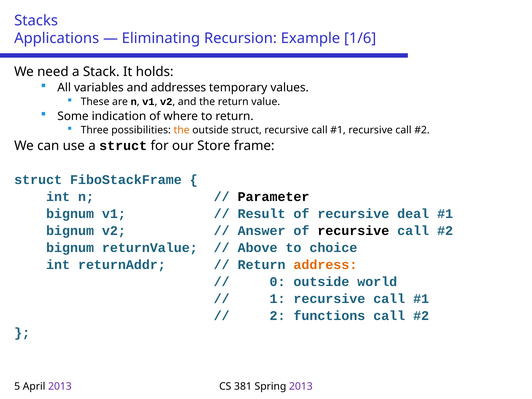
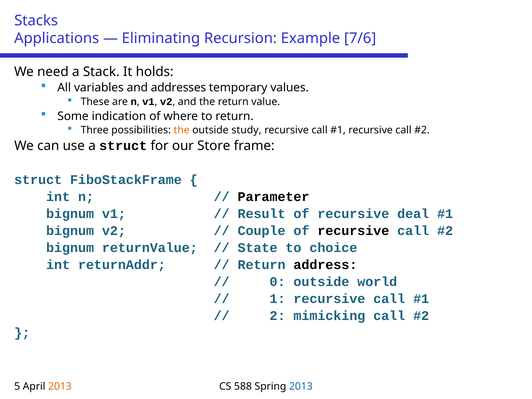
1/6: 1/6 -> 7/6
outside struct: struct -> study
Answer: Answer -> Couple
Above: Above -> State
address colour: orange -> black
functions: functions -> mimicking
2013 at (60, 386) colour: purple -> orange
381: 381 -> 588
2013 at (301, 386) colour: purple -> blue
